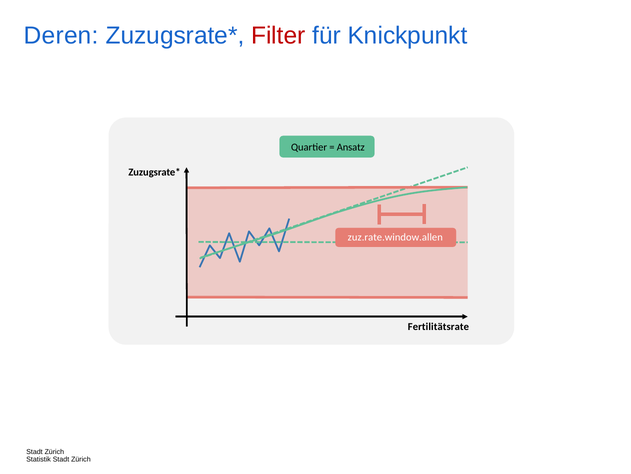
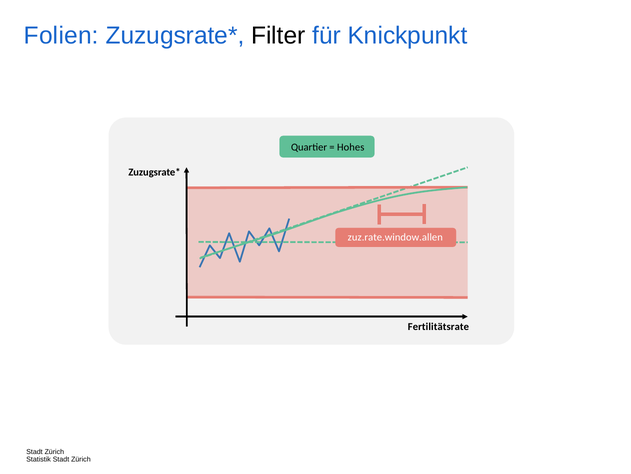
Deren: Deren -> Folien
Filter colour: red -> black
Ansatz: Ansatz -> Hohes
